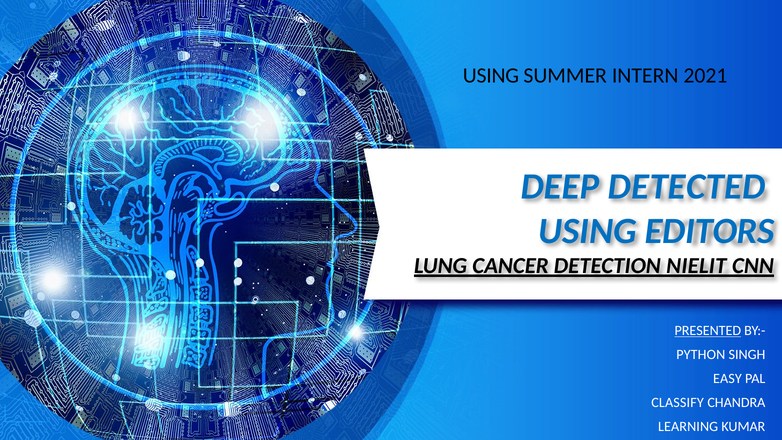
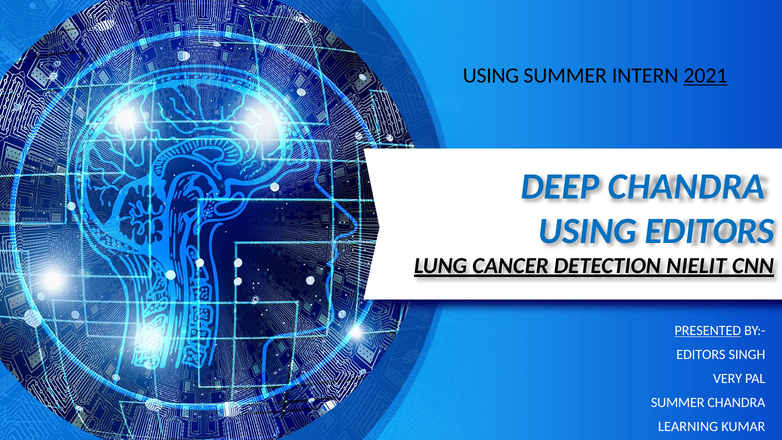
2021 underline: none -> present
DEEP DETECTED: DETECTED -> CHANDRA
PYTHON at (701, 355): PYTHON -> EDITORS
EASY: EASY -> VERY
CLASSIFY at (678, 402): CLASSIFY -> SUMMER
